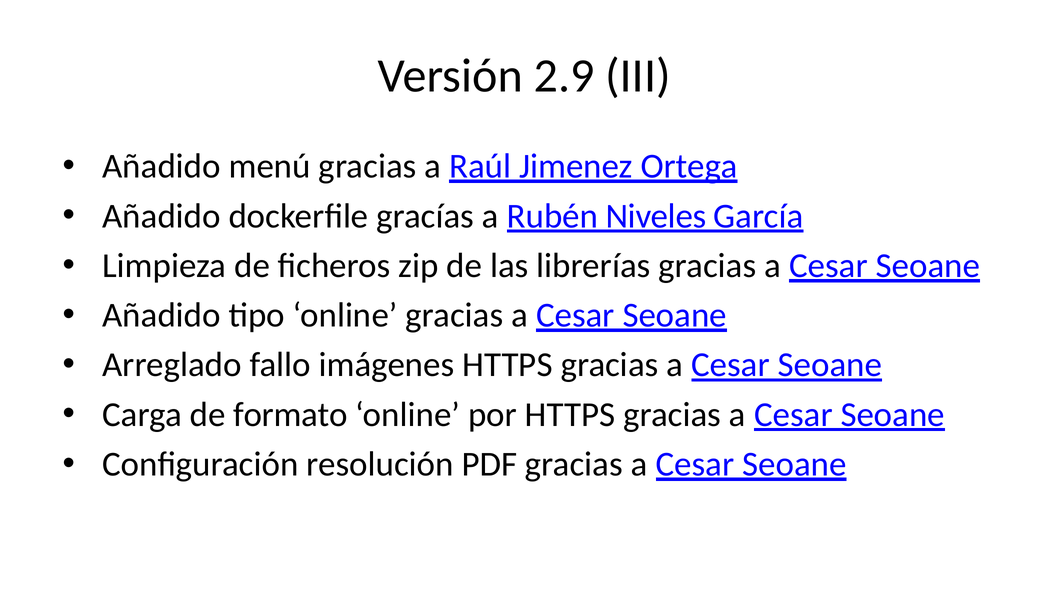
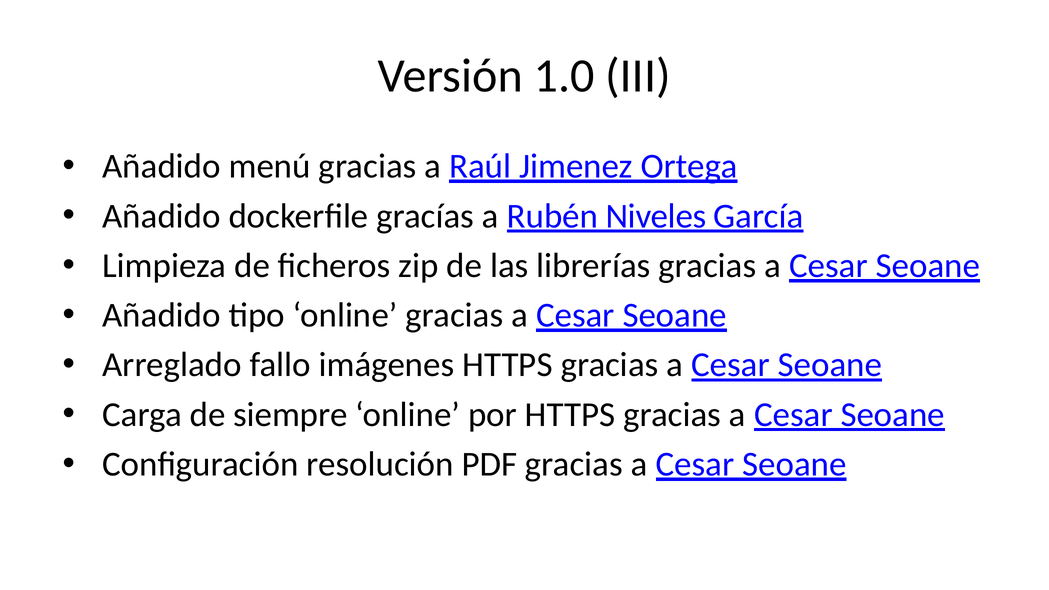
2.9: 2.9 -> 1.0
formato: formato -> siempre
